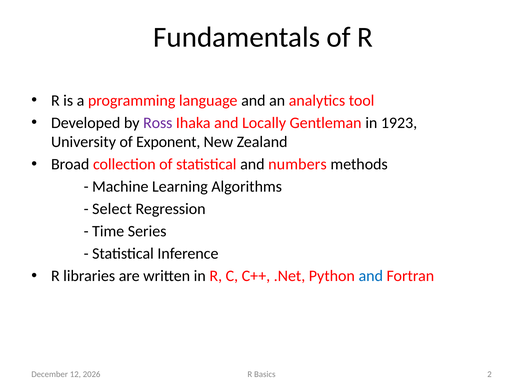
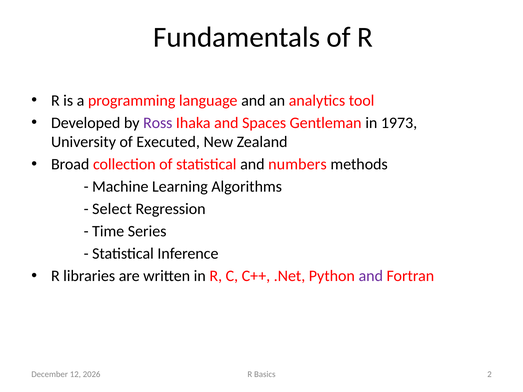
Locally: Locally -> Spaces
1923: 1923 -> 1973
Exponent: Exponent -> Executed
and at (371, 276) colour: blue -> purple
